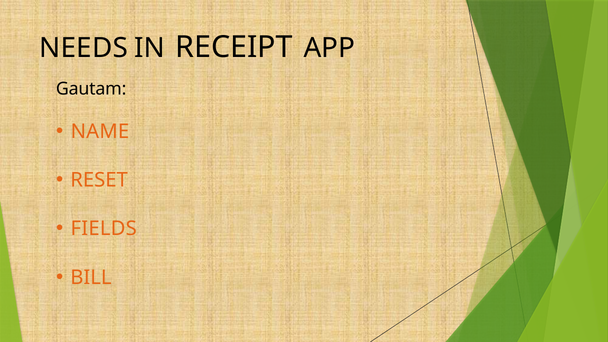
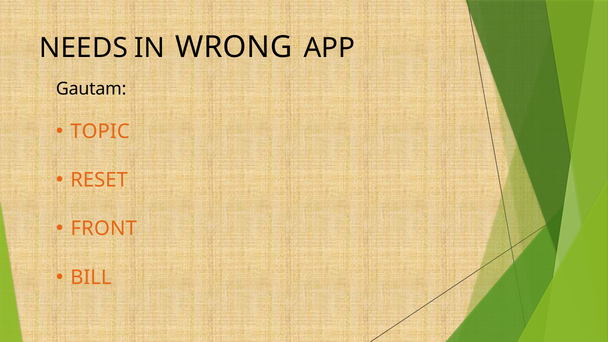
RECEIPT: RECEIPT -> WRONG
NAME: NAME -> TOPIC
FIELDS: FIELDS -> FRONT
